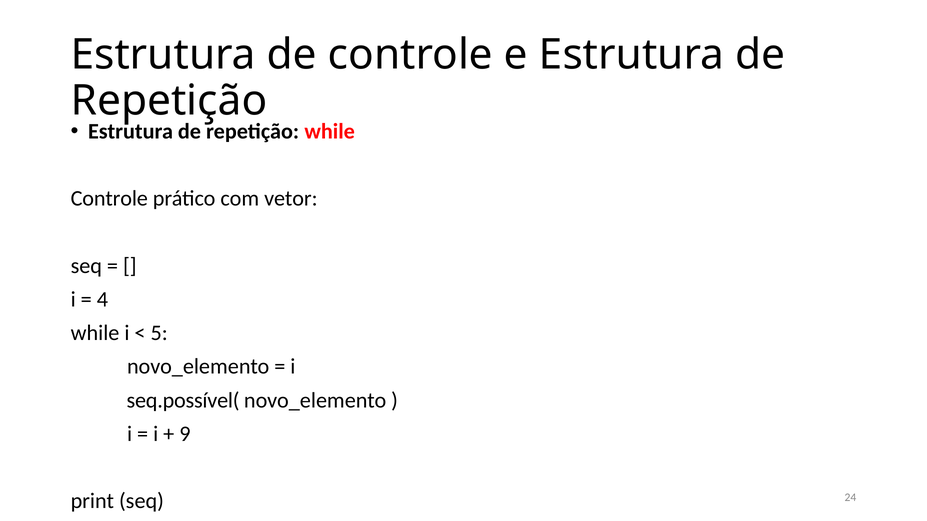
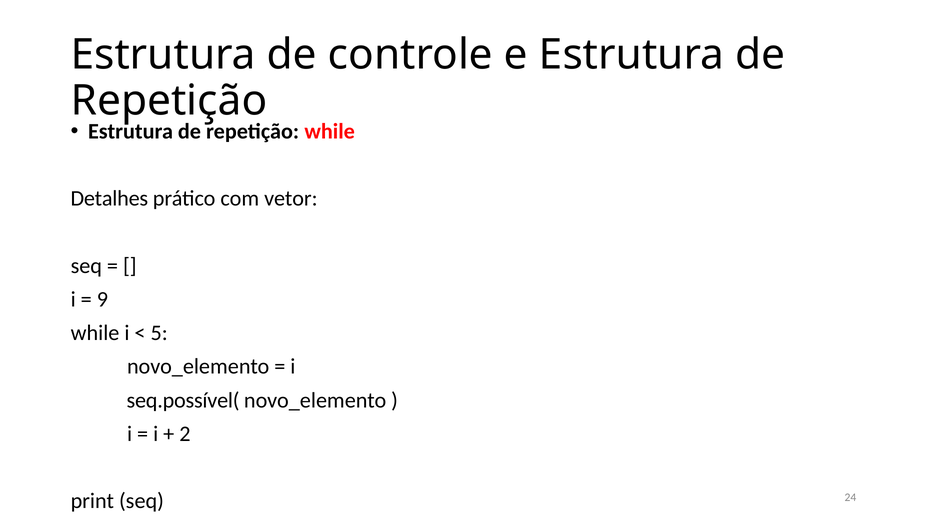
Controle at (109, 199): Controle -> Detalhes
4: 4 -> 9
9: 9 -> 2
